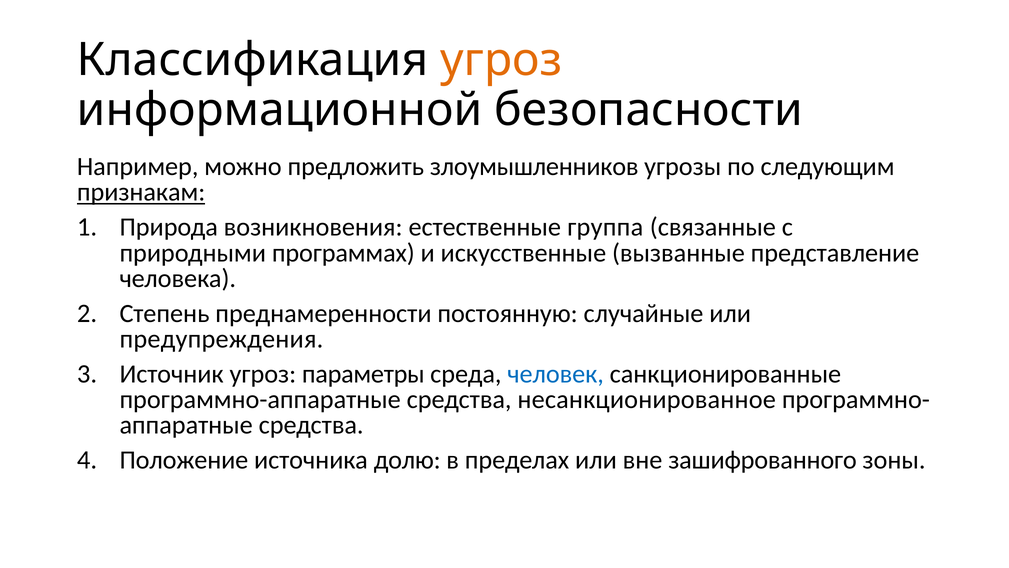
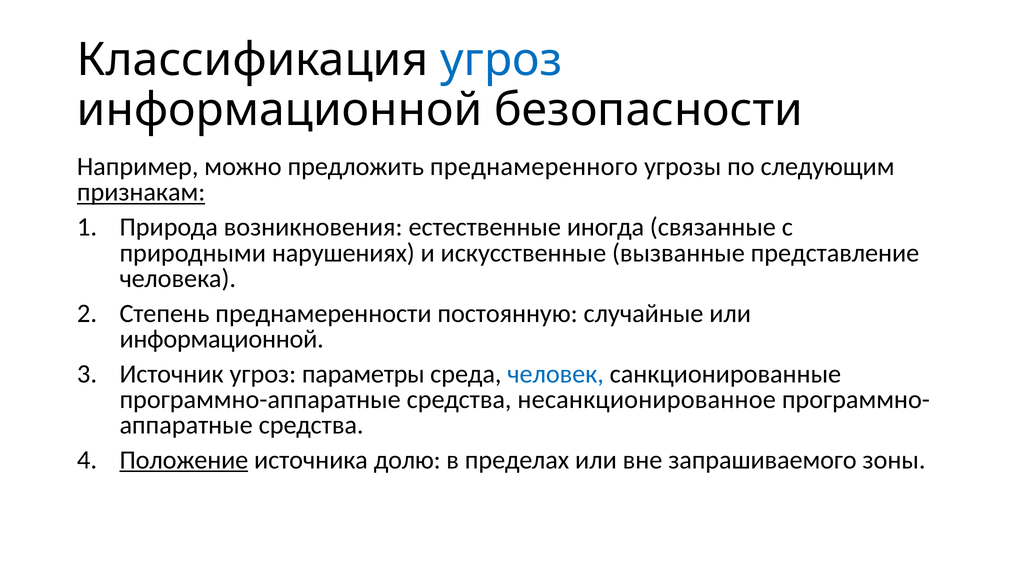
угроз at (501, 60) colour: orange -> blue
злоумышленников: злоумышленников -> преднамеренного
группа: группа -> иногда
программах: программах -> нарушениях
предупреждения at (221, 339): предупреждения -> информационной
Положение underline: none -> present
зашифрованного: зашифрованного -> запрашиваемого
